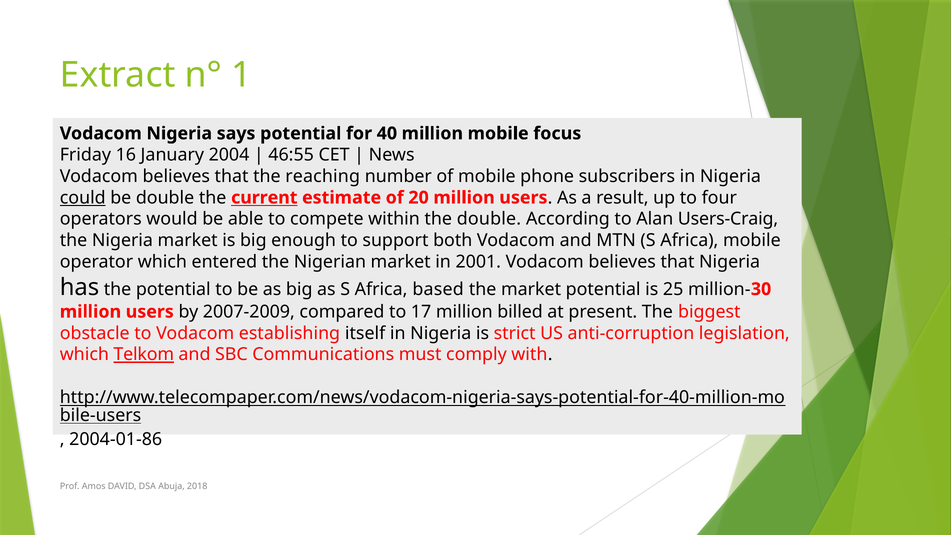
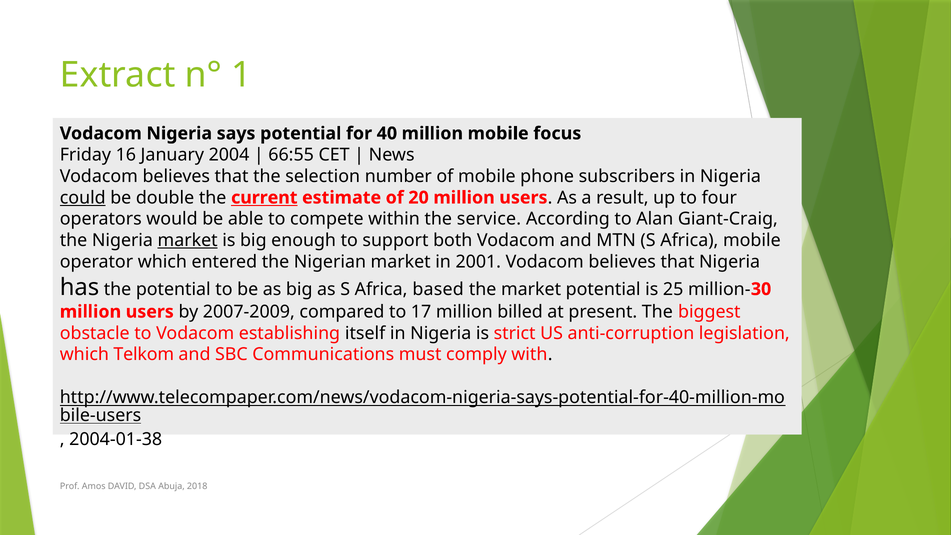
46:55: 46:55 -> 66:55
reaching: reaching -> selection
the double: double -> service
Users-Craig: Users-Craig -> Giant-Craig
market at (188, 240) underline: none -> present
Telkom underline: present -> none
2004-01-86: 2004-01-86 -> 2004-01-38
